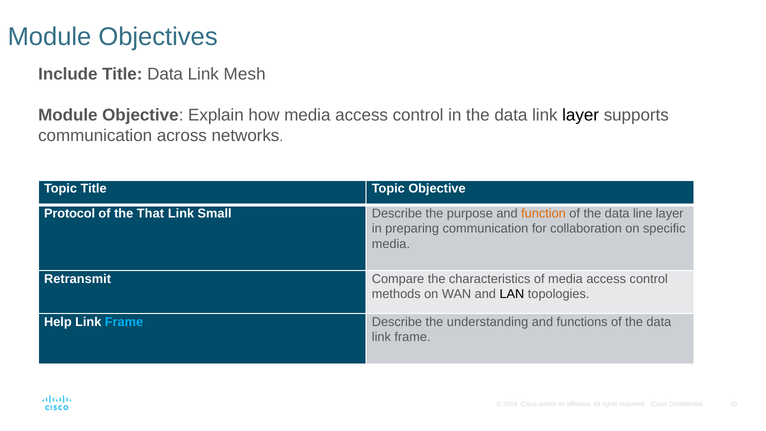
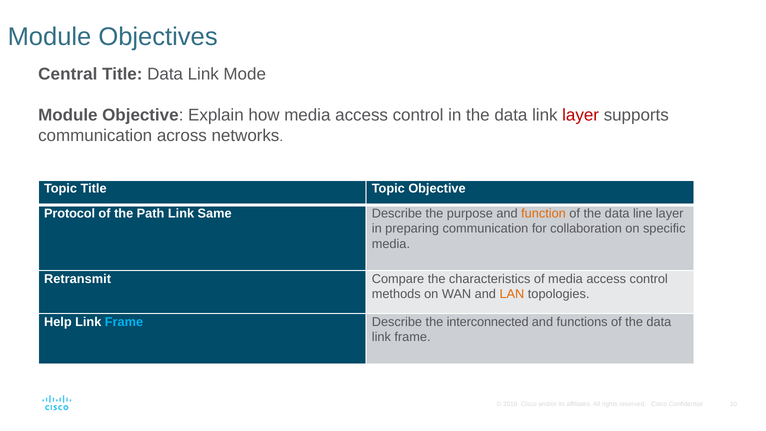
Include: Include -> Central
Mesh: Mesh -> Mode
layer at (581, 115) colour: black -> red
That: That -> Path
Small: Small -> Same
LAN colour: black -> orange
understanding: understanding -> interconnected
